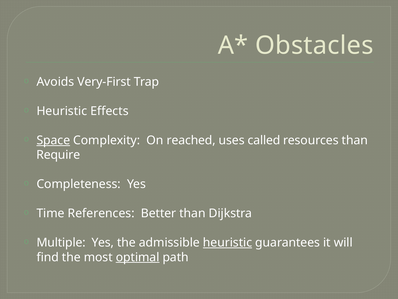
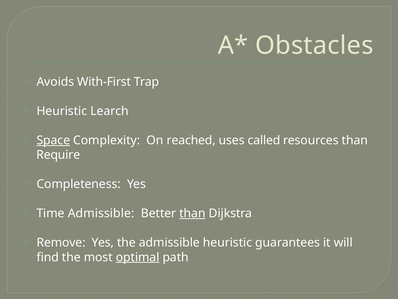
Very-First: Very-First -> With-First
Effects: Effects -> Learch
Time References: References -> Admissible
than at (192, 213) underline: none -> present
Multiple: Multiple -> Remove
heuristic at (228, 242) underline: present -> none
